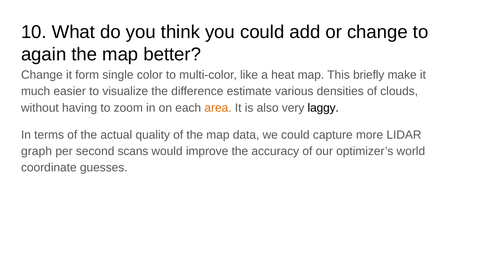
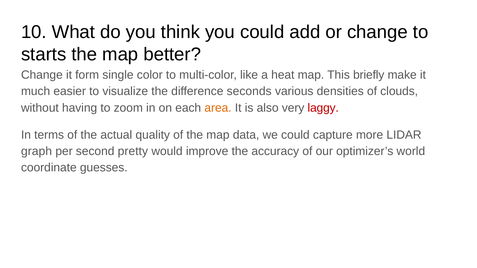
again: again -> starts
estimate: estimate -> seconds
laggy colour: black -> red
scans: scans -> pretty
